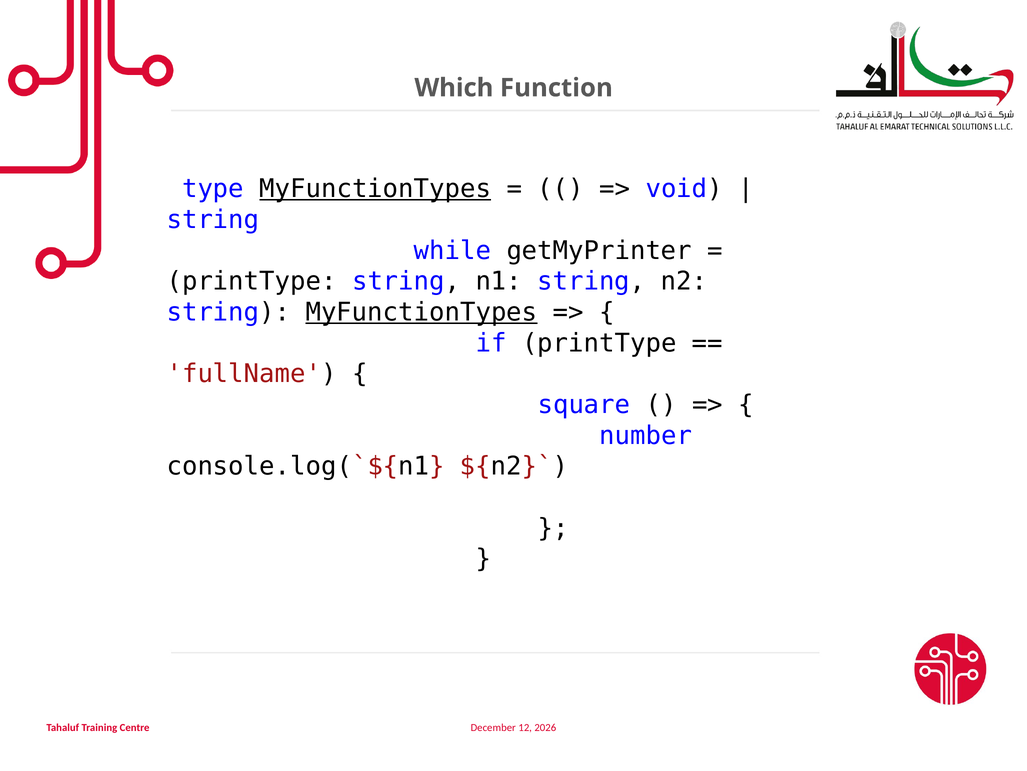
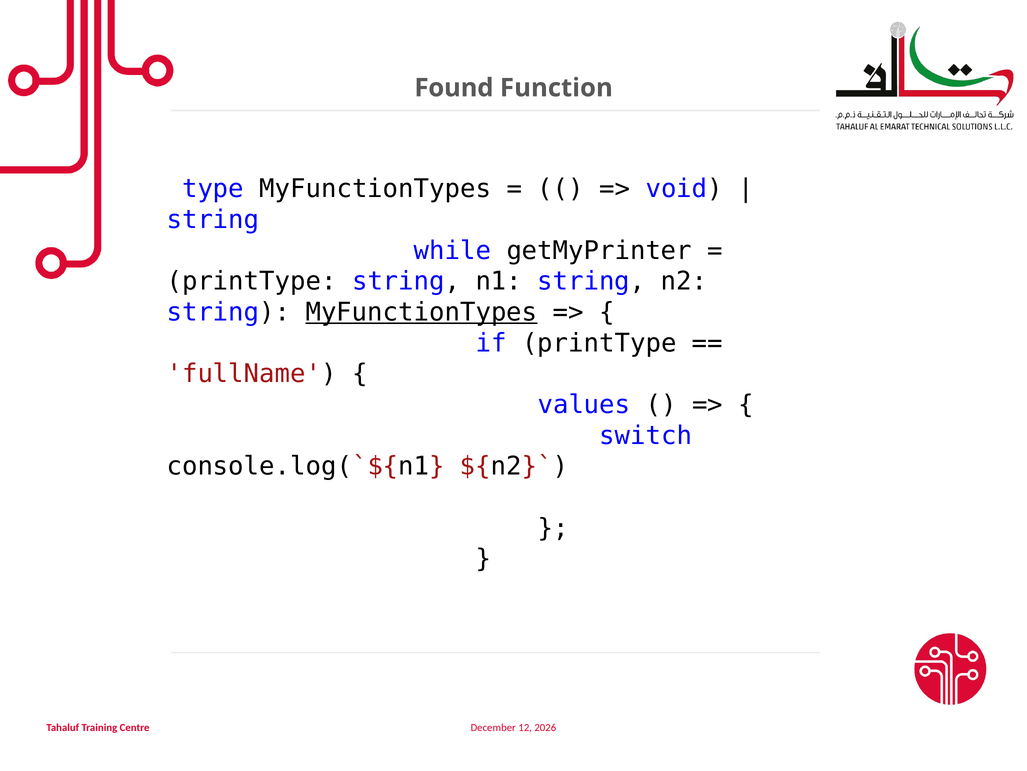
Which: Which -> Found
MyFunctionTypes at (375, 189) underline: present -> none
square: square -> values
number: number -> switch
